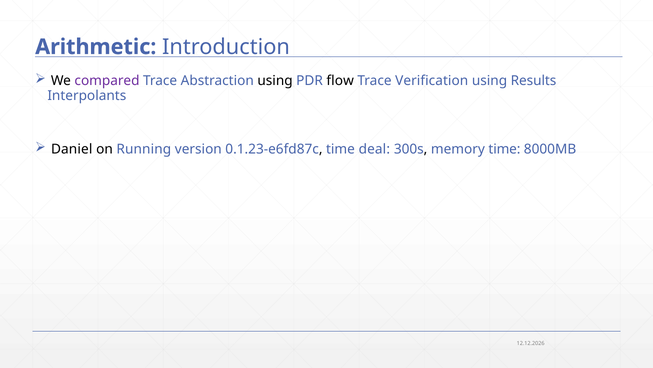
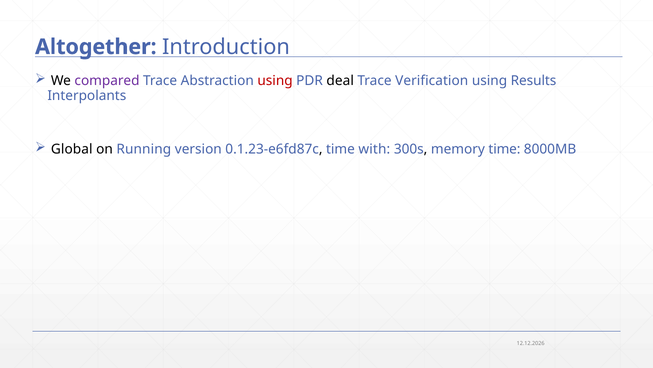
Arithmetic: Arithmetic -> Altogether
using at (275, 81) colour: black -> red
flow: flow -> deal
Daniel: Daniel -> Global
deal: deal -> with
